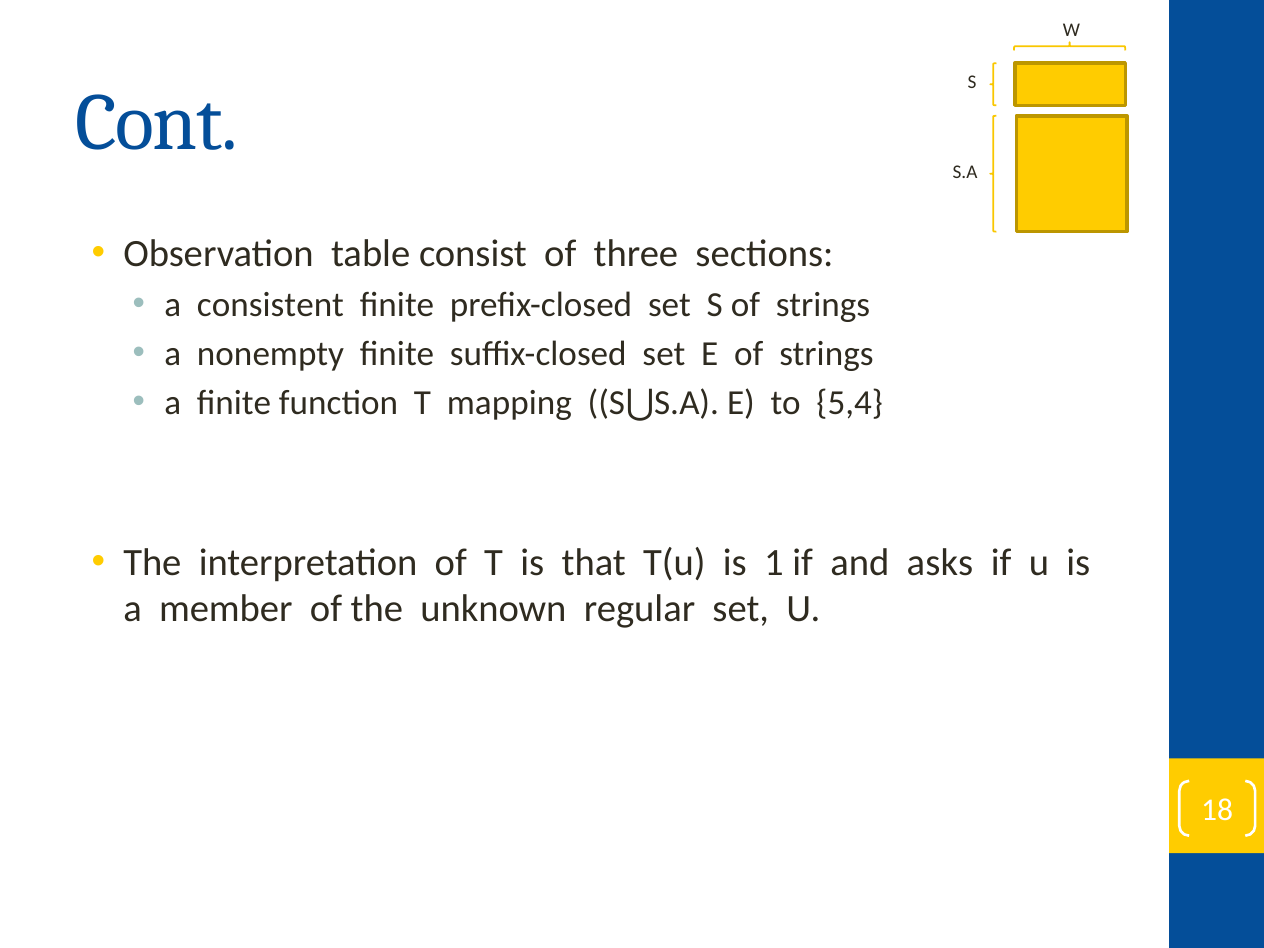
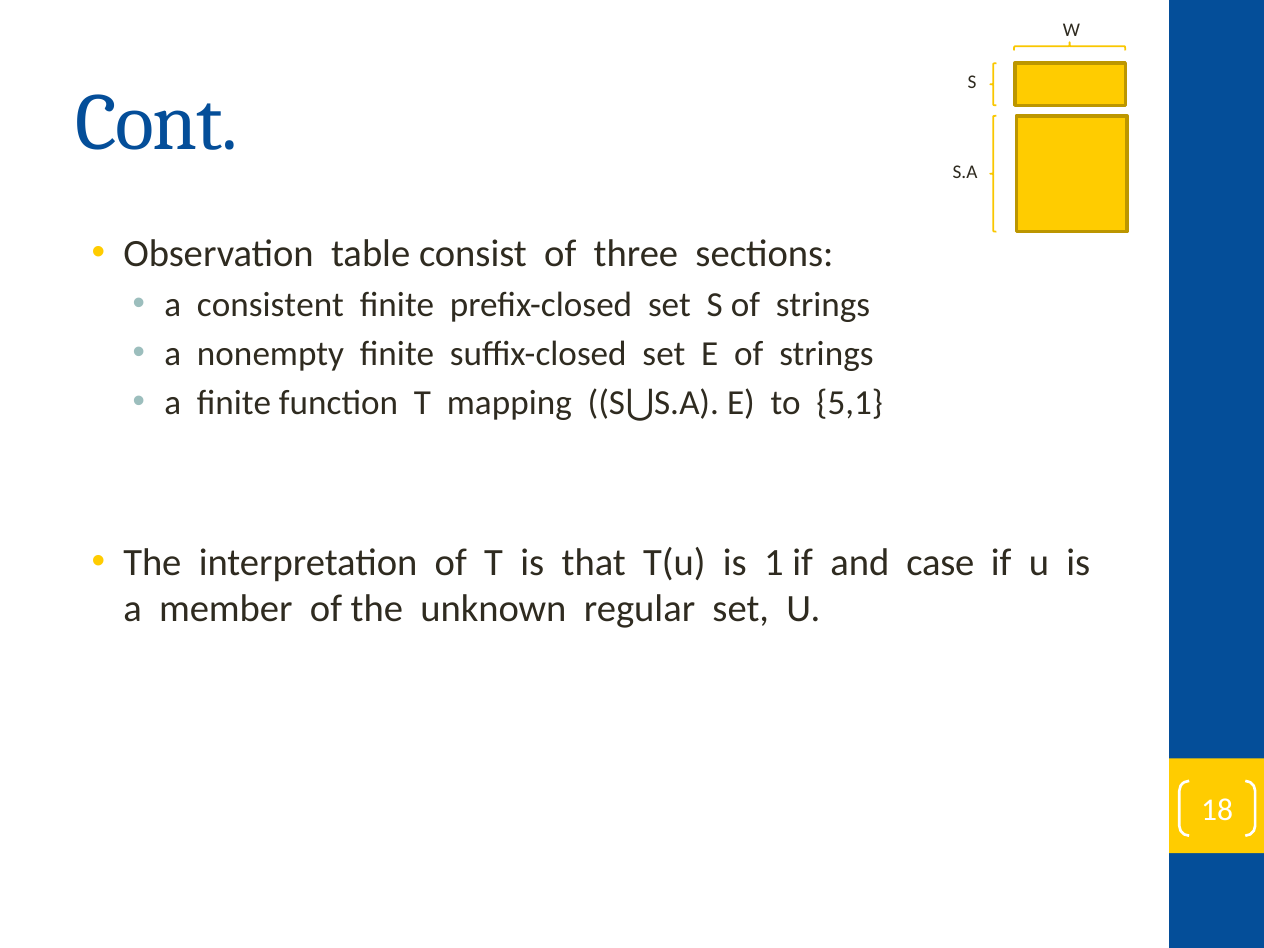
5,4: 5,4 -> 5,1
asks: asks -> case
